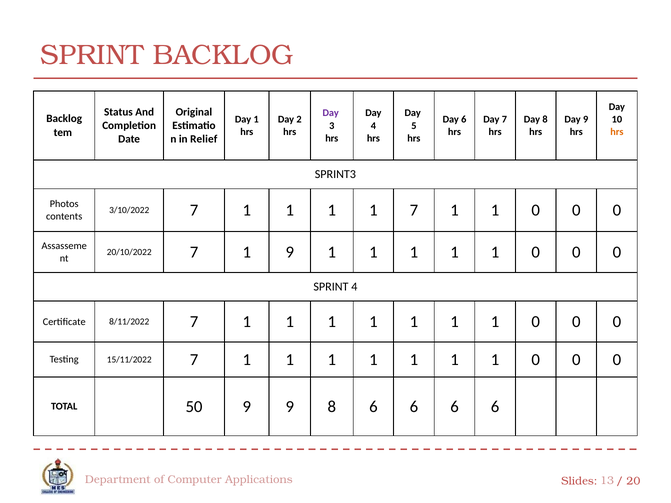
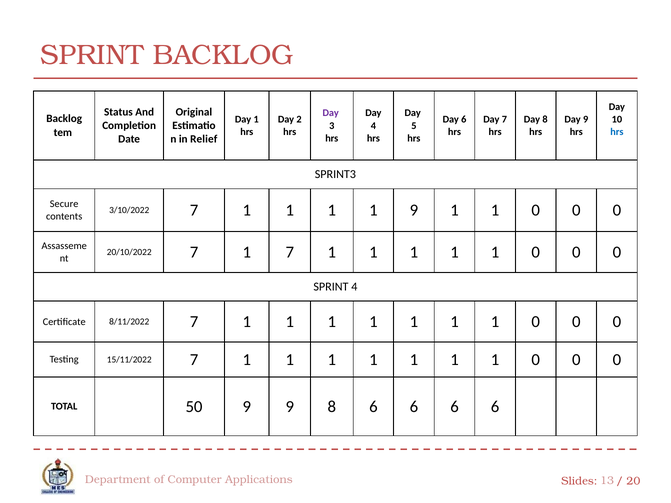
hrs at (617, 132) colour: orange -> blue
Photos: Photos -> Secure
1 7: 7 -> 9
1 9: 9 -> 7
